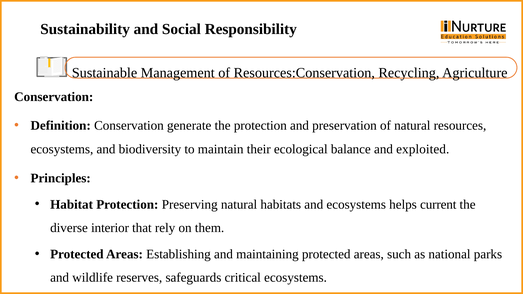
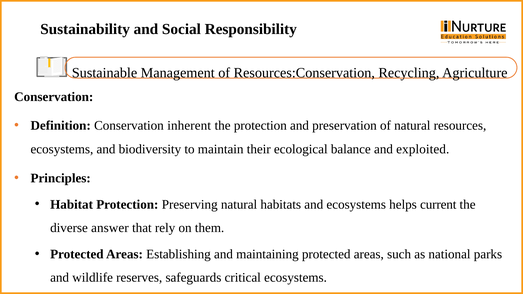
generate: generate -> inherent
interior: interior -> answer
